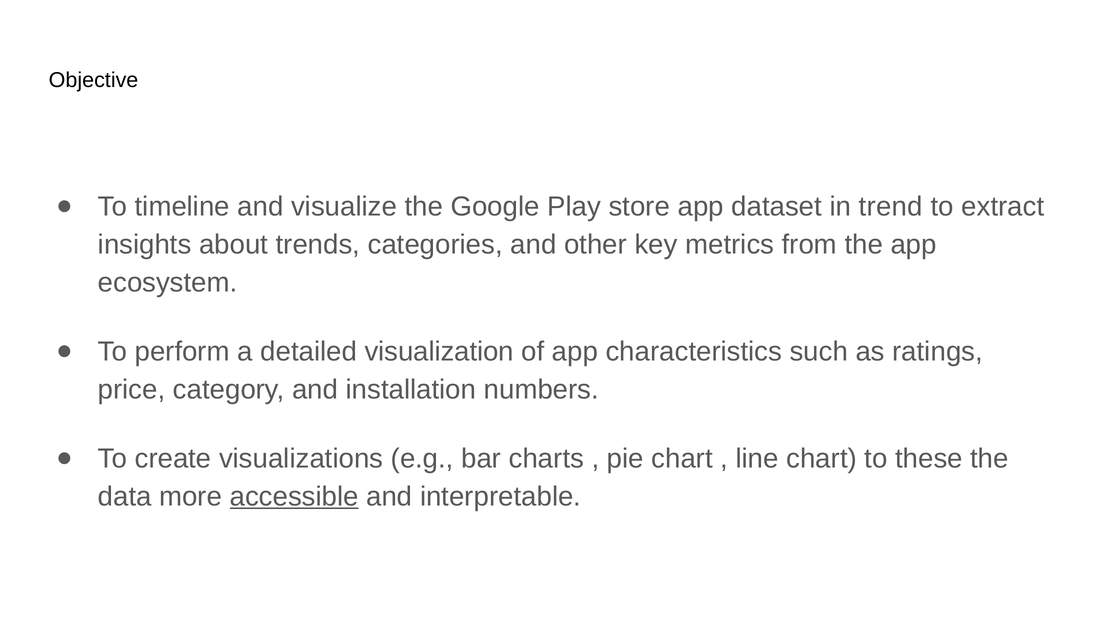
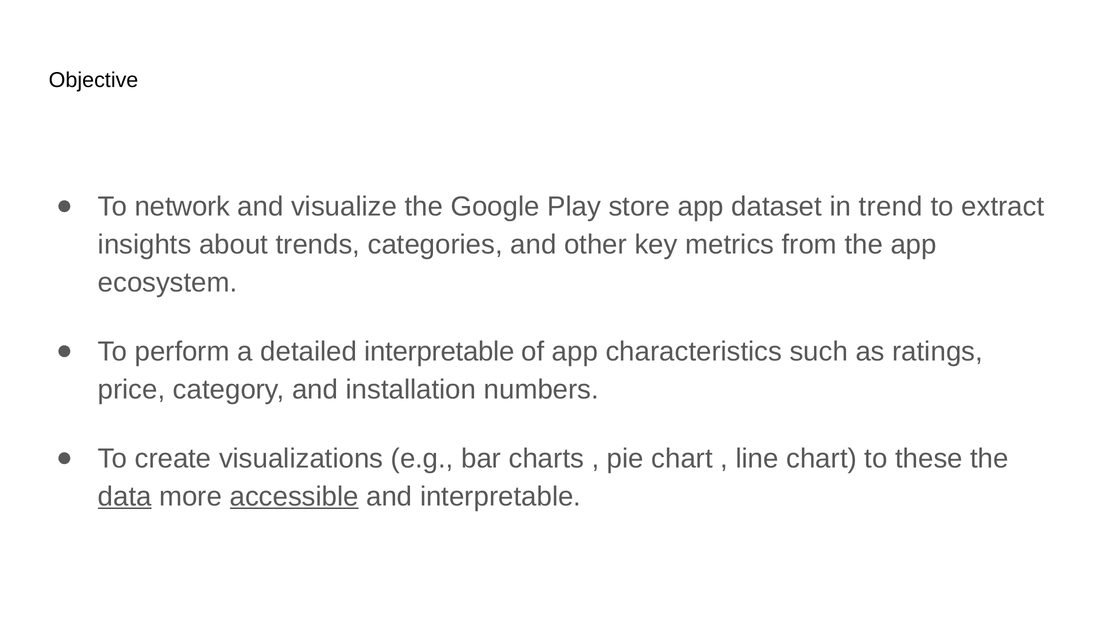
timeline: timeline -> network
detailed visualization: visualization -> interpretable
data underline: none -> present
